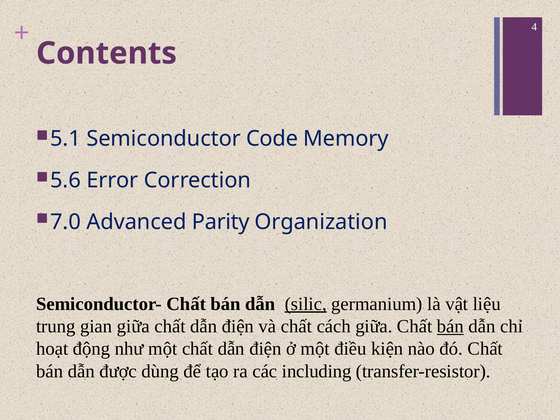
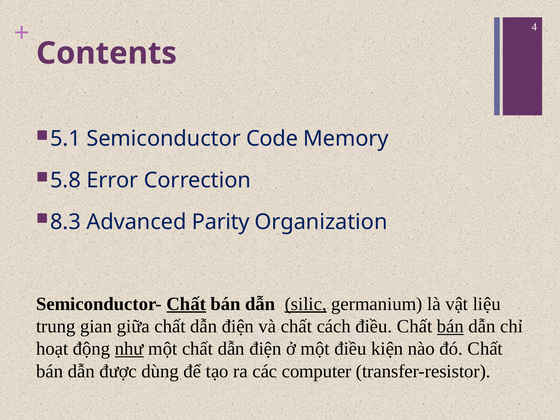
5.6: 5.6 -> 5.8
7.0: 7.0 -> 8.3
Chất at (186, 304) underline: none -> present
cách giữa: giữa -> điều
như underline: none -> present
including: including -> computer
